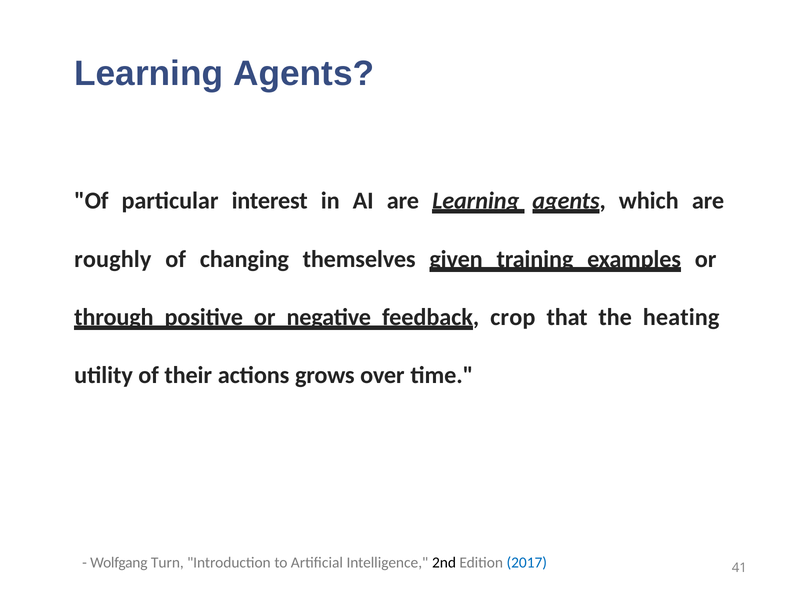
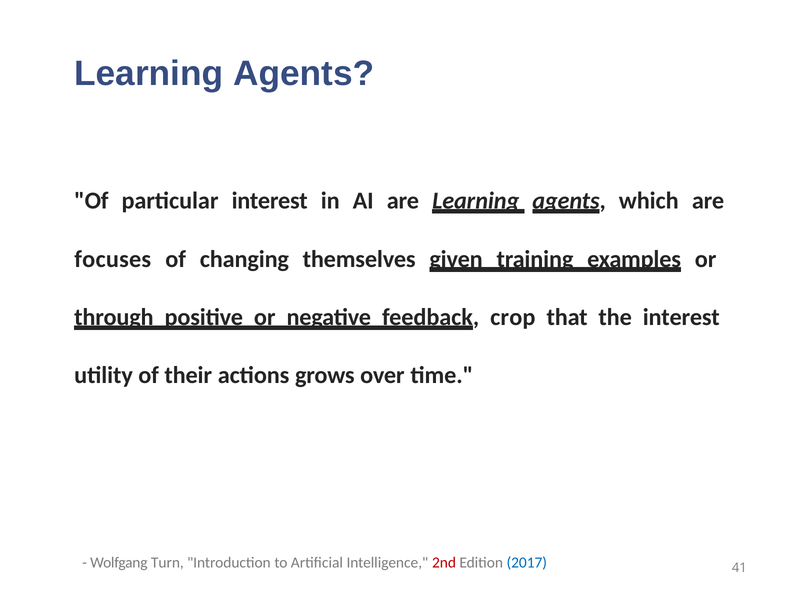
roughly: roughly -> focuses
the heating: heating -> interest
2nd colour: black -> red
